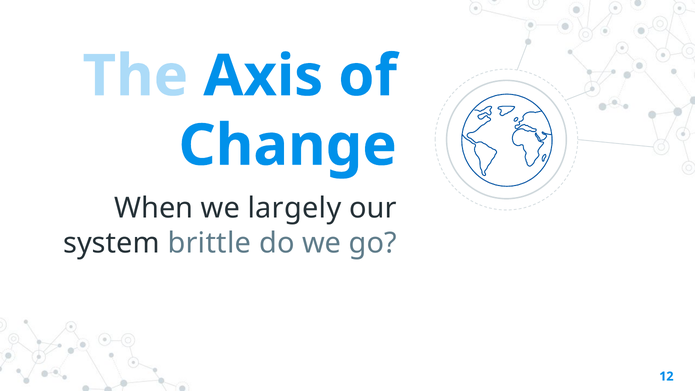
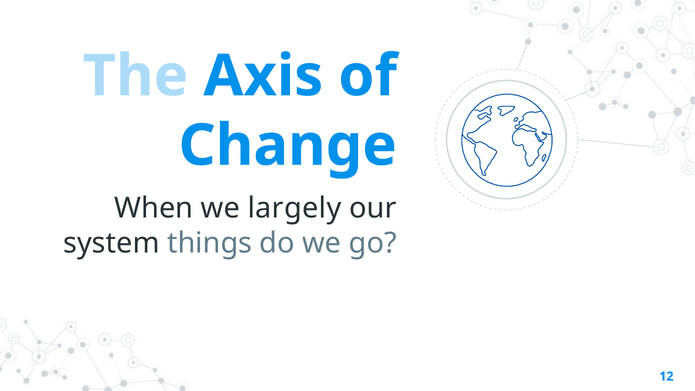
brittle: brittle -> things
